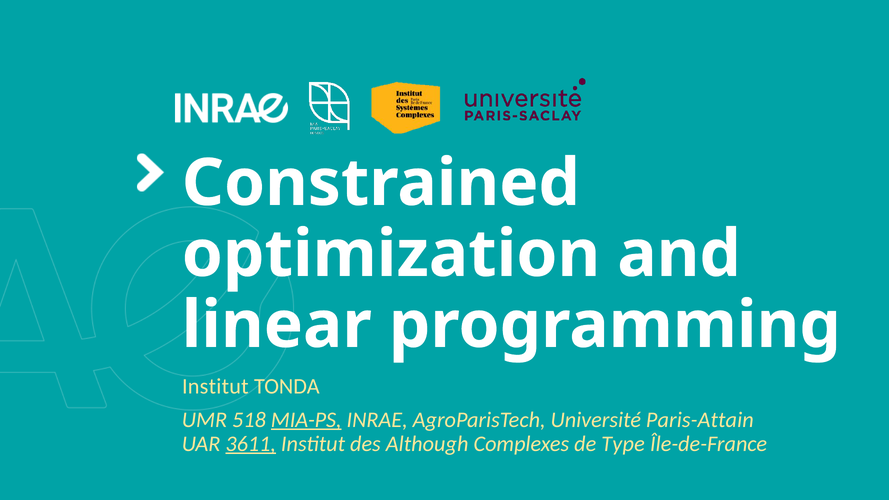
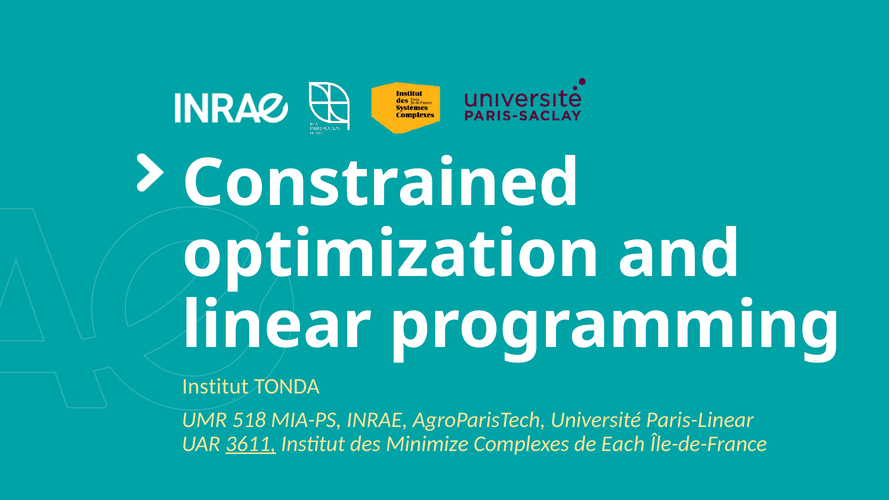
MIA-PS at (306, 420) underline: present -> none
Paris-Attain: Paris-Attain -> Paris-Linear
Although: Although -> Minimize
Type: Type -> Each
